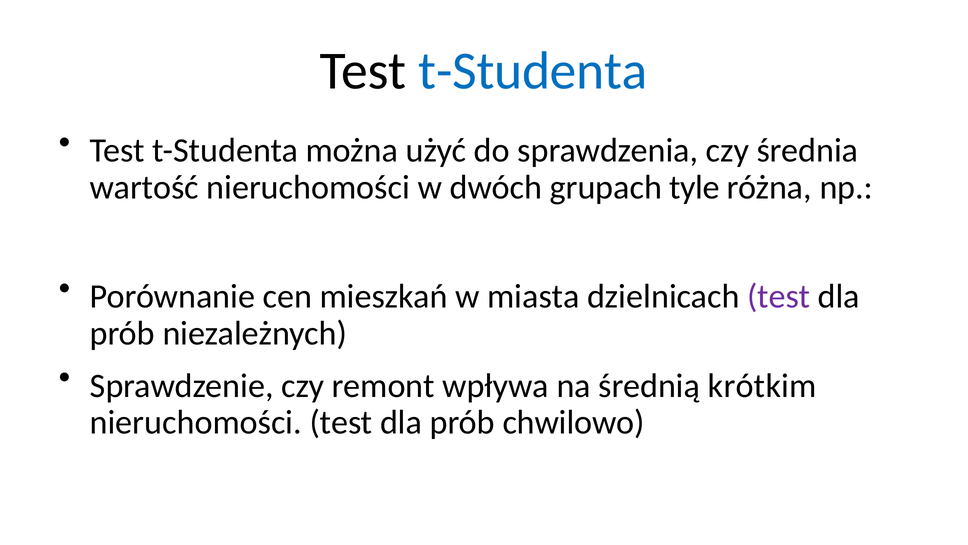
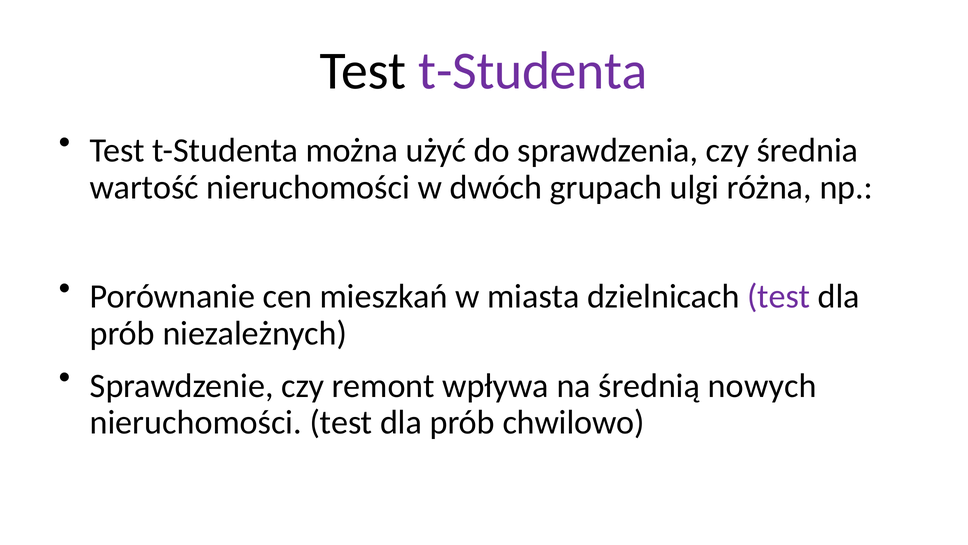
t-Studenta at (533, 71) colour: blue -> purple
tyle: tyle -> ulgi
krótkim: krótkim -> nowych
